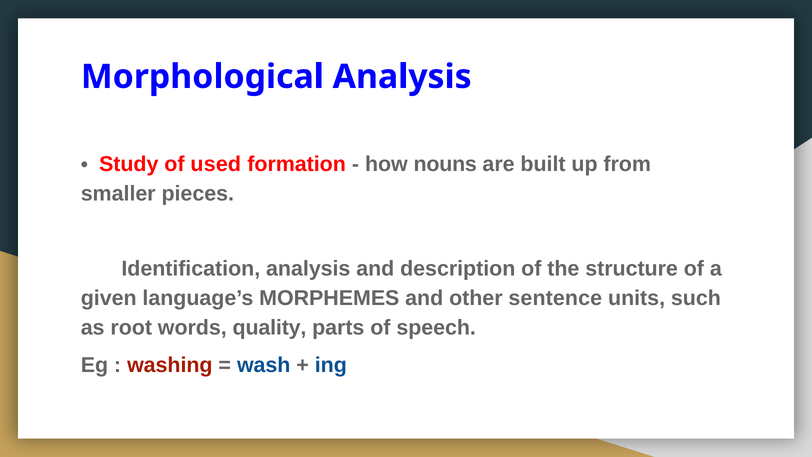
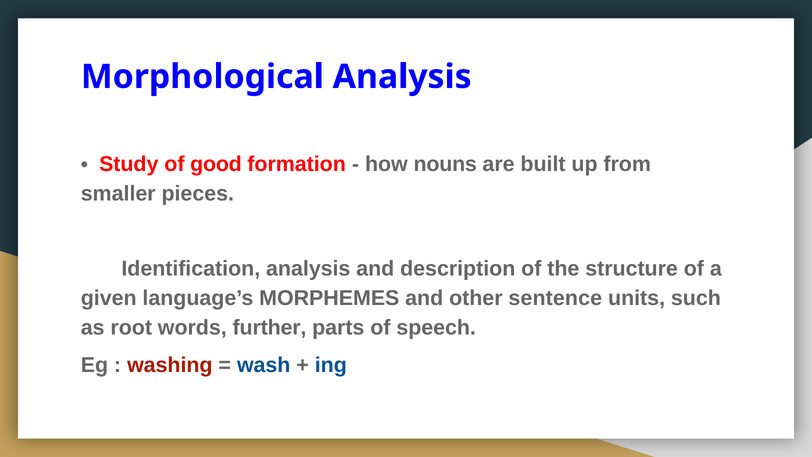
used: used -> good
quality: quality -> further
